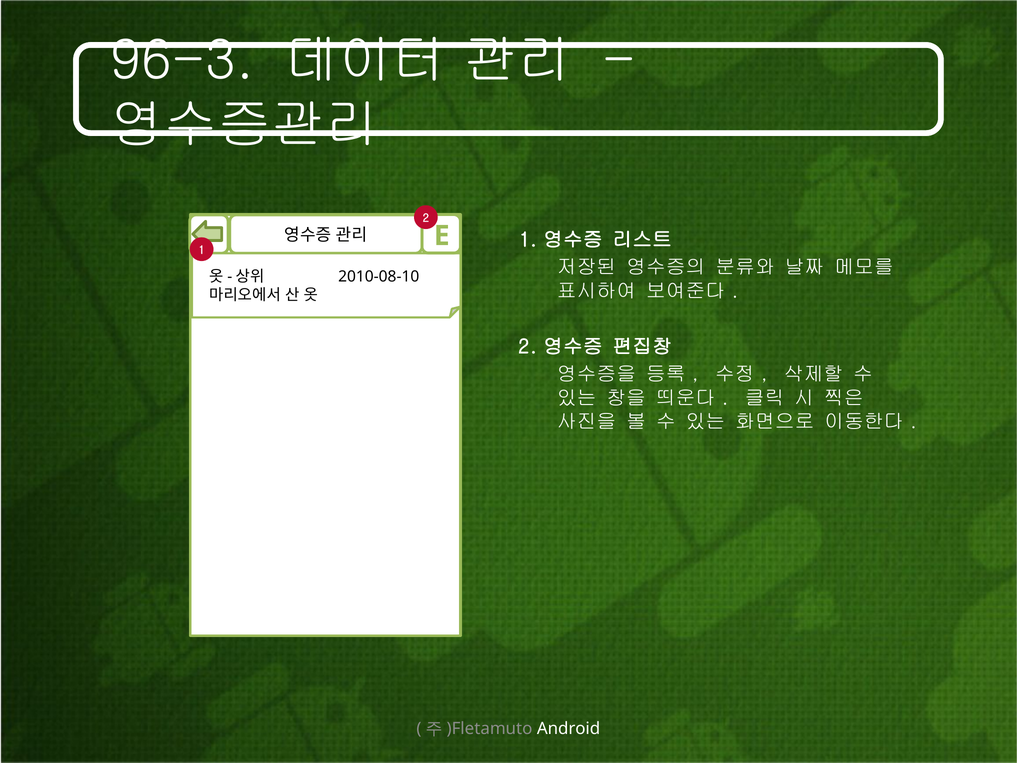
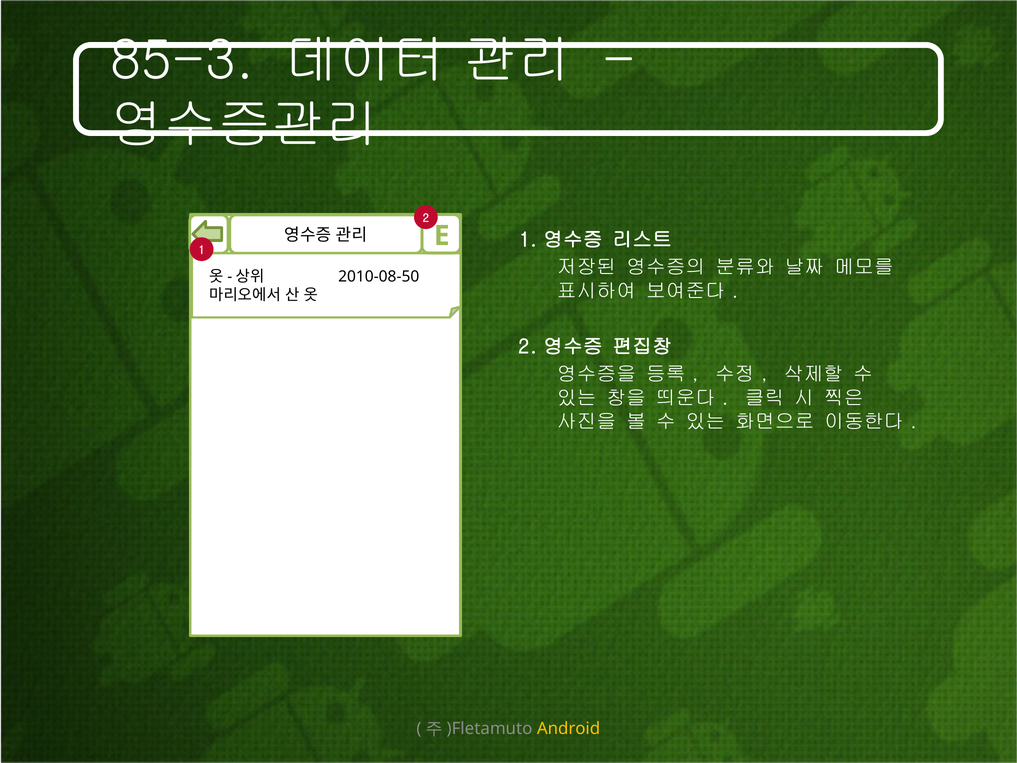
96-3: 96-3 -> 85-3
2010-08-10: 2010-08-10 -> 2010-08-50
Android colour: white -> yellow
